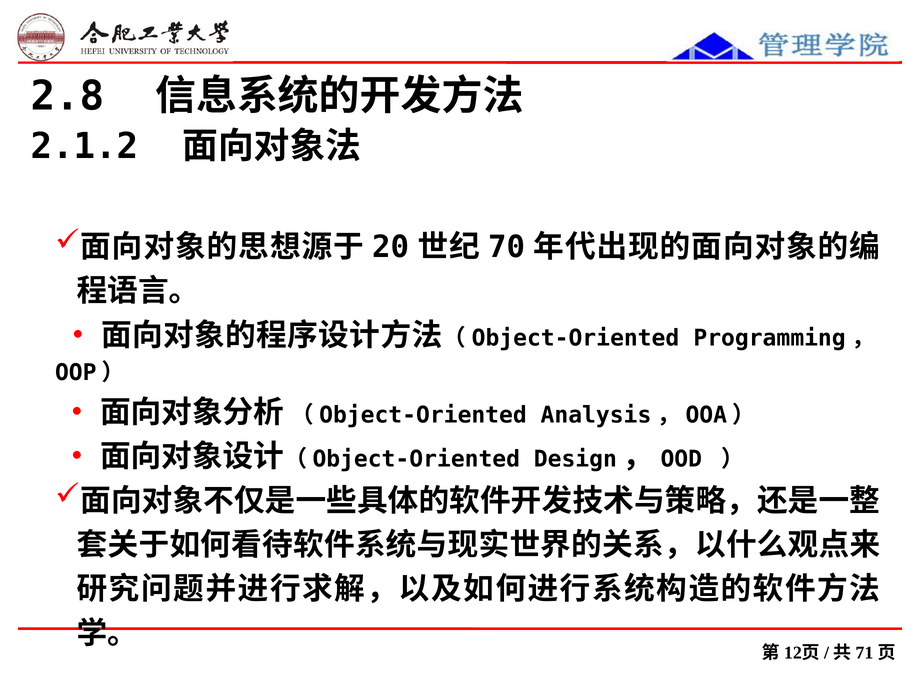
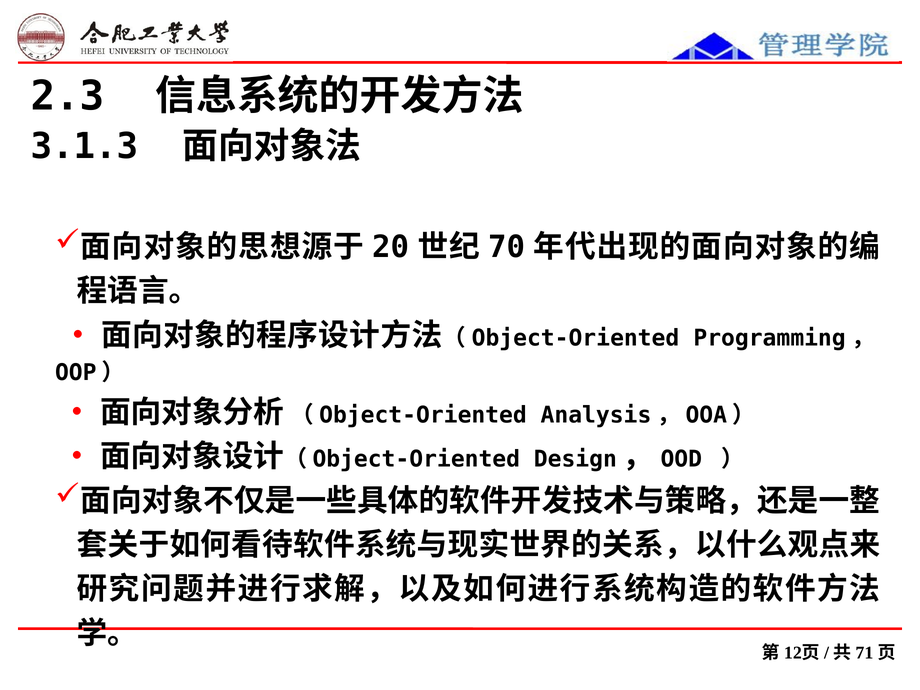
2.8: 2.8 -> 2.3
2.1.2: 2.1.2 -> 3.1.3
